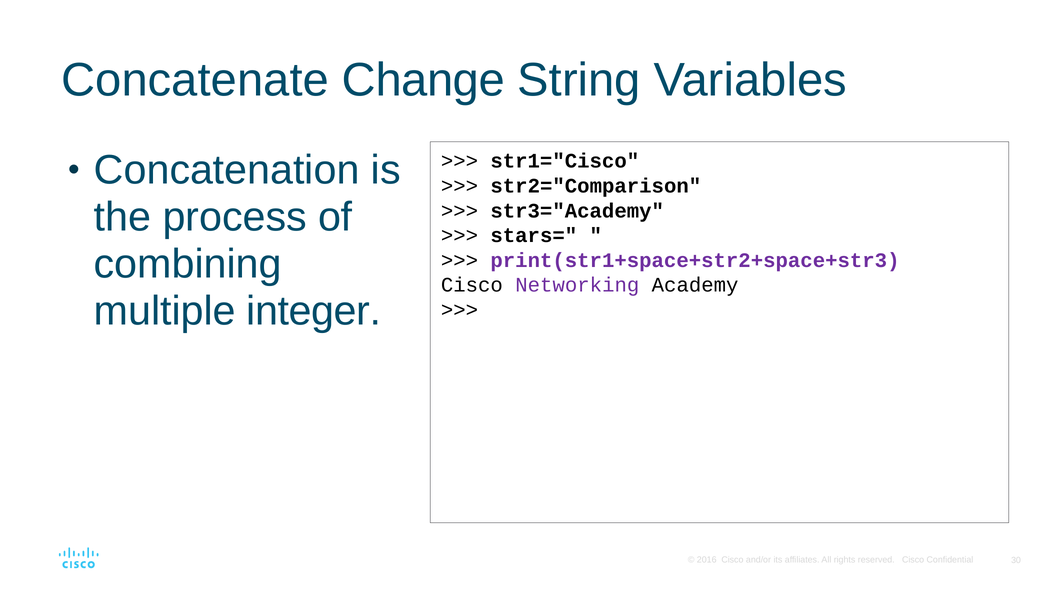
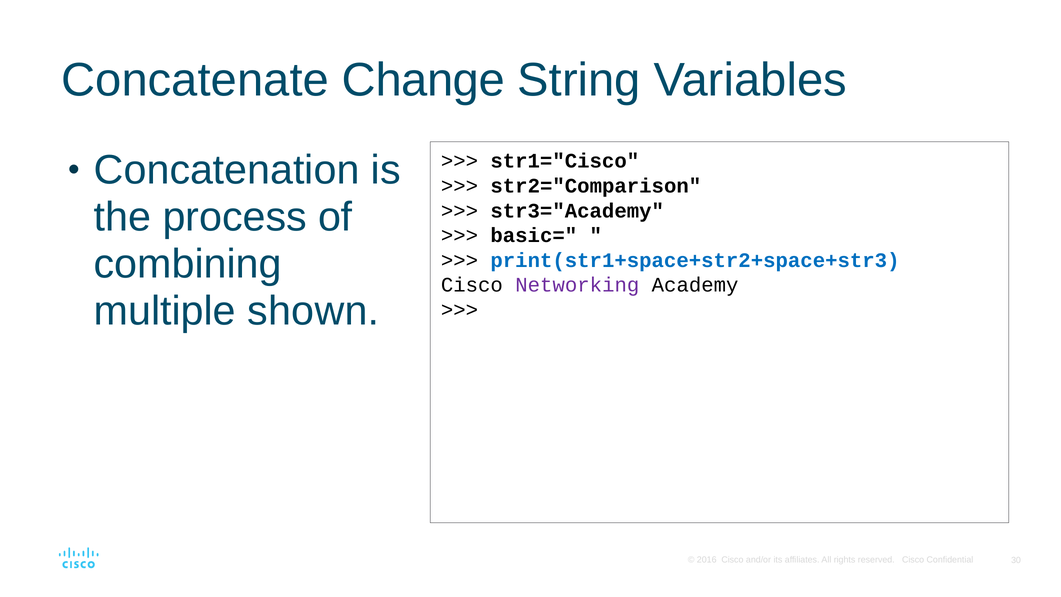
stars=: stars= -> basic=
print(str1+space+str2+space+str3 colour: purple -> blue
integer: integer -> shown
